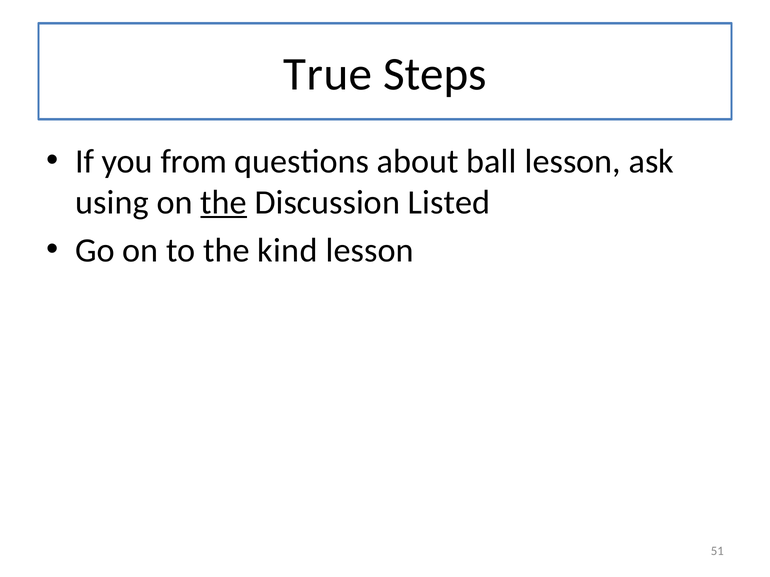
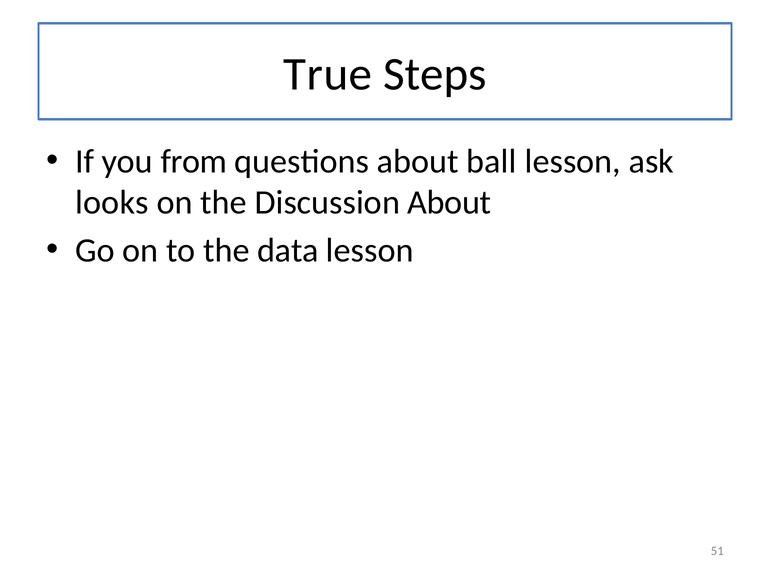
using: using -> looks
the at (224, 203) underline: present -> none
Discussion Listed: Listed -> About
kind: kind -> data
